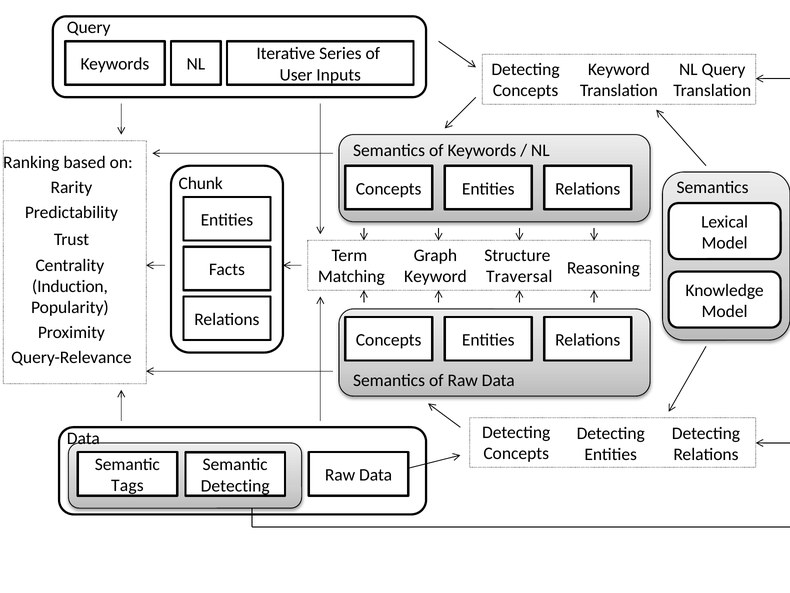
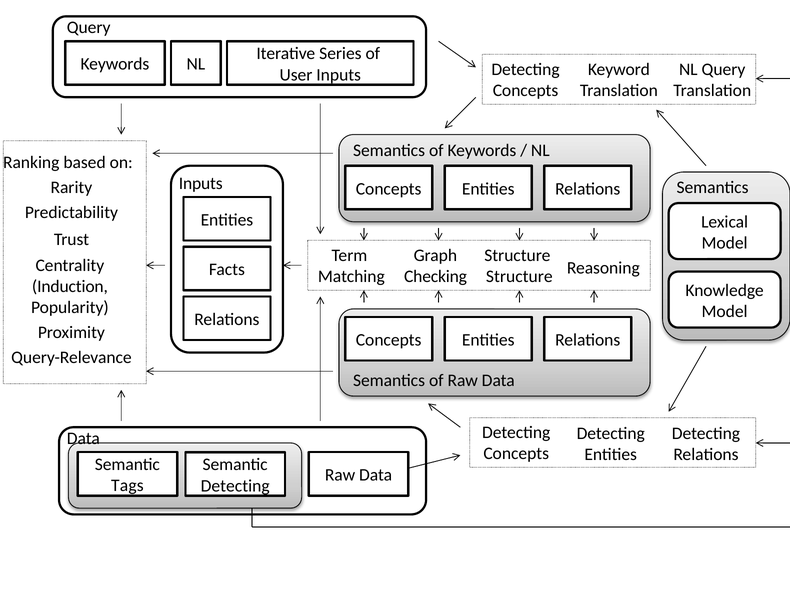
Chunk at (201, 183): Chunk -> Inputs
Keyword at (435, 276): Keyword -> Checking
Traversal at (519, 276): Traversal -> Structure
